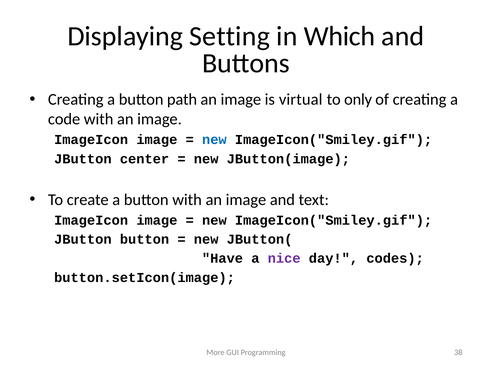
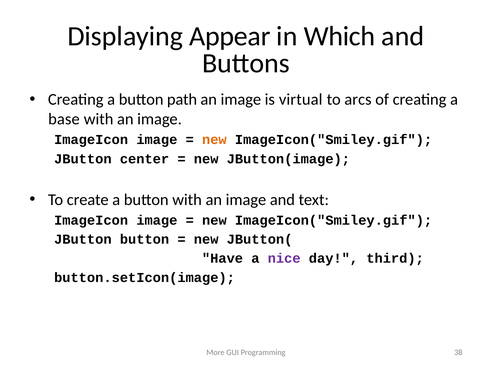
Setting: Setting -> Appear
only: only -> arcs
code: code -> base
new at (214, 140) colour: blue -> orange
codes: codes -> third
